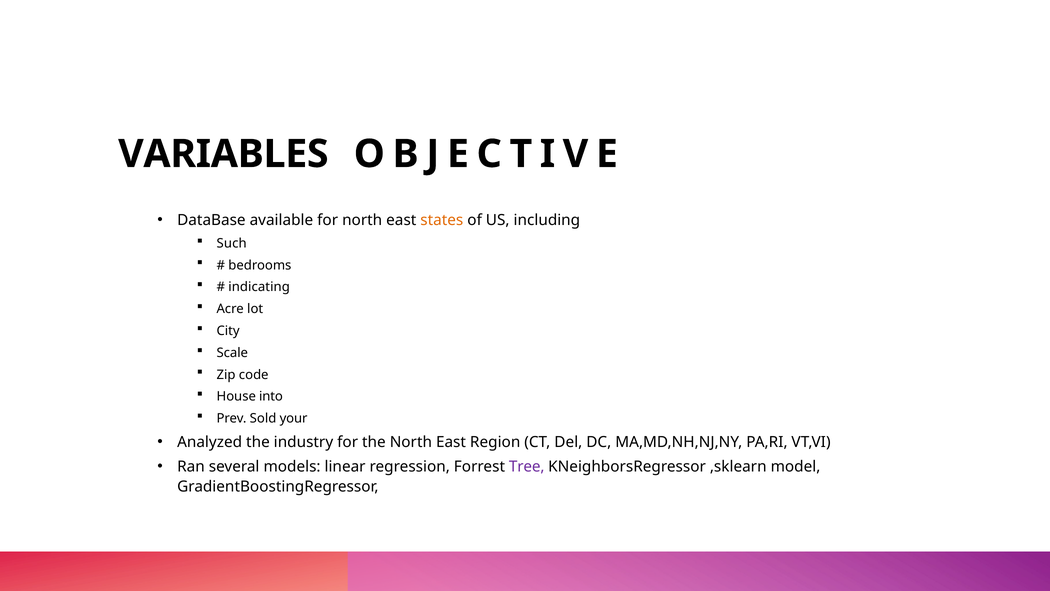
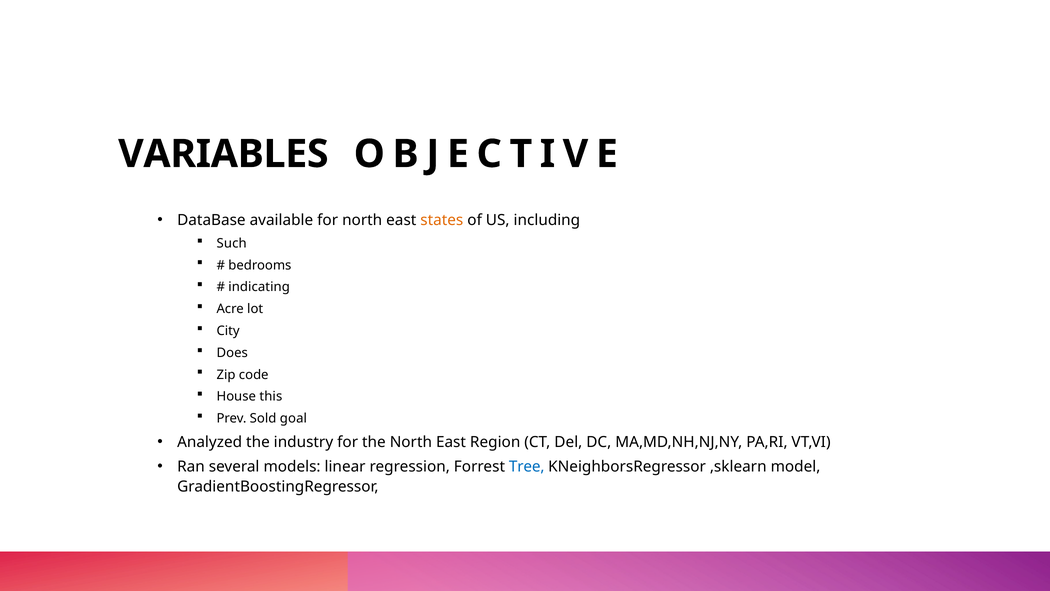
Scale: Scale -> Does
into: into -> this
your: your -> goal
Tree colour: purple -> blue
